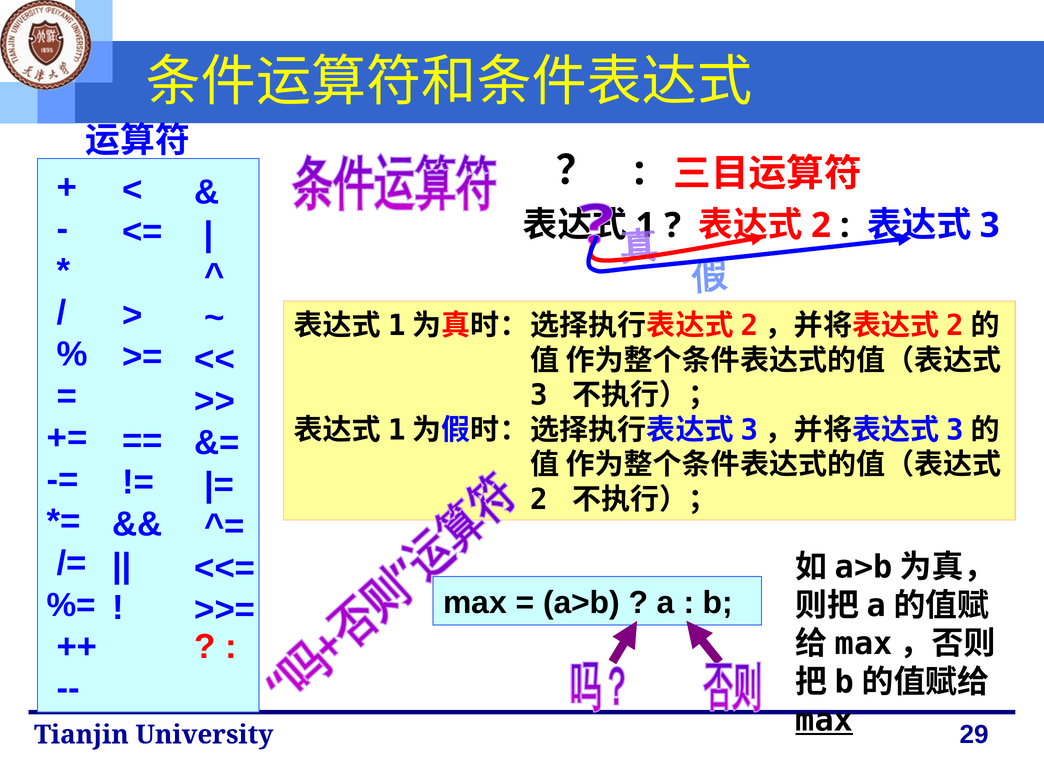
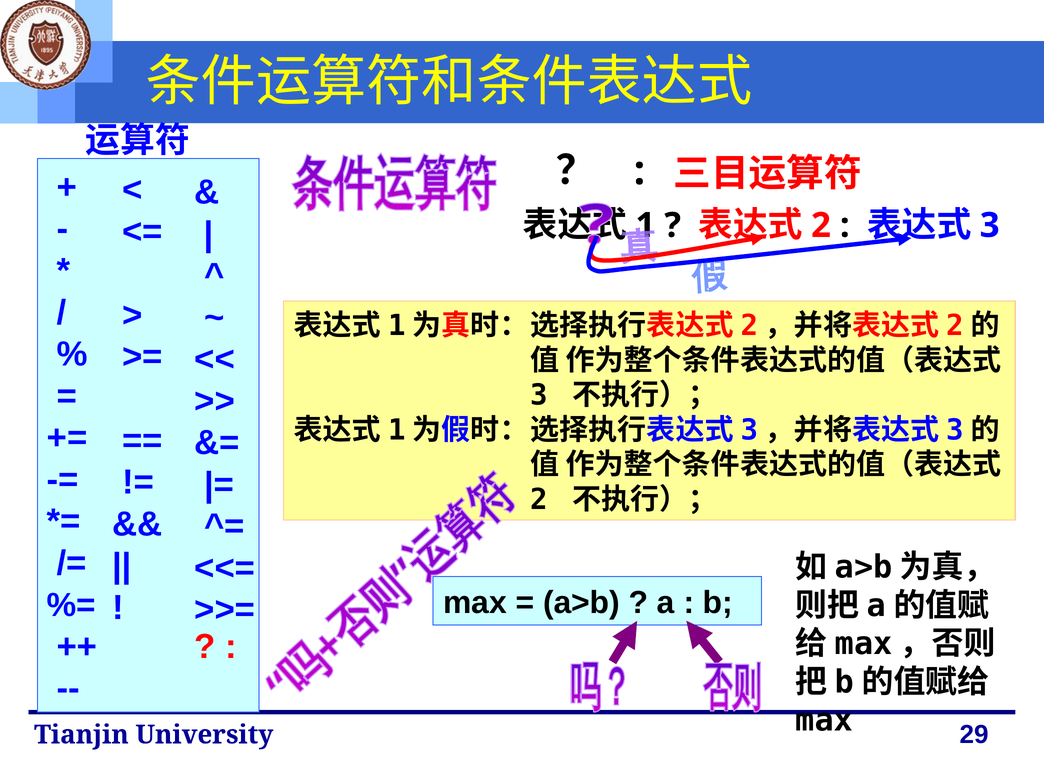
max at (824, 720) underline: present -> none
